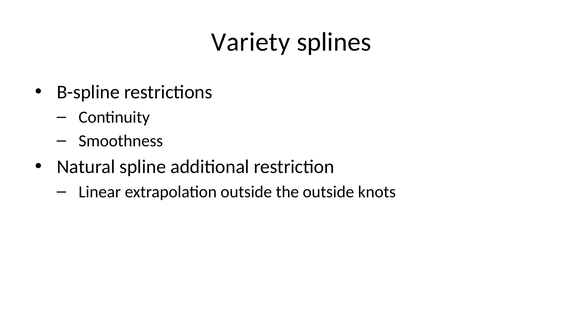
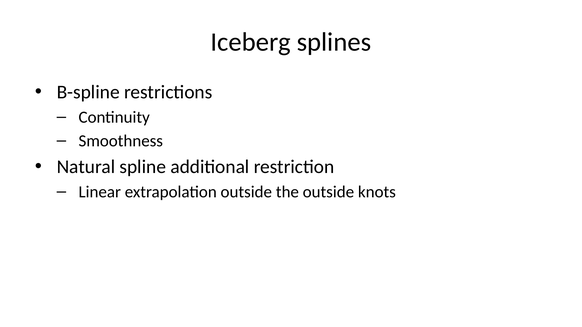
Variety: Variety -> Iceberg
